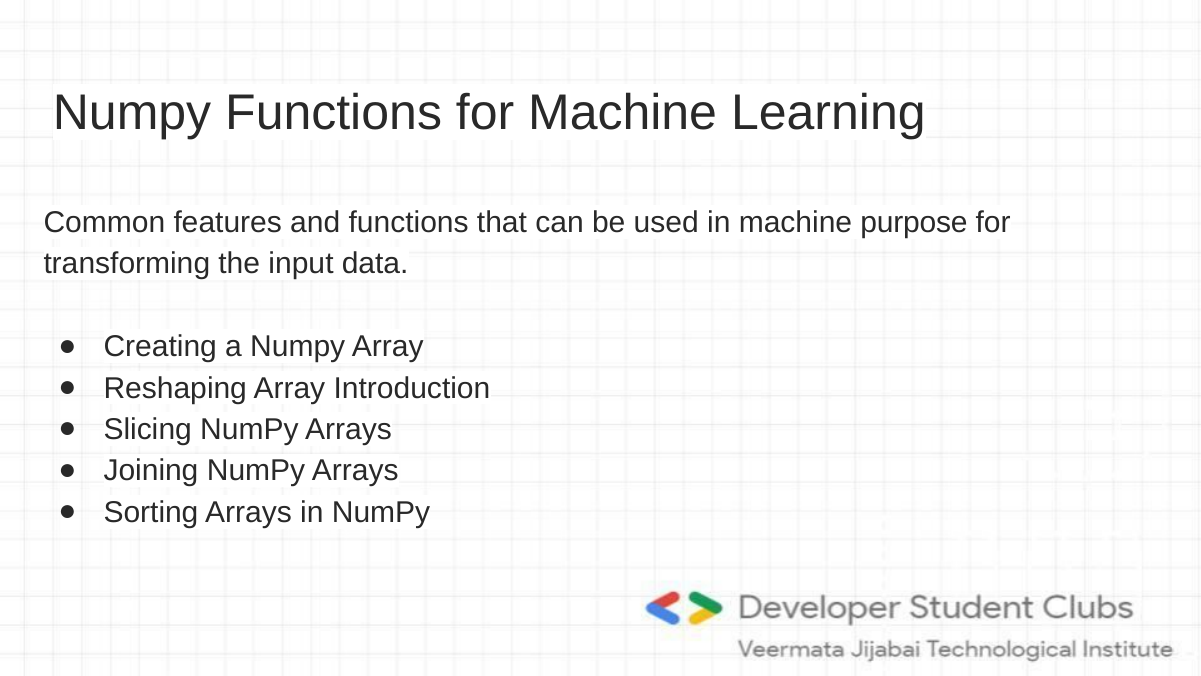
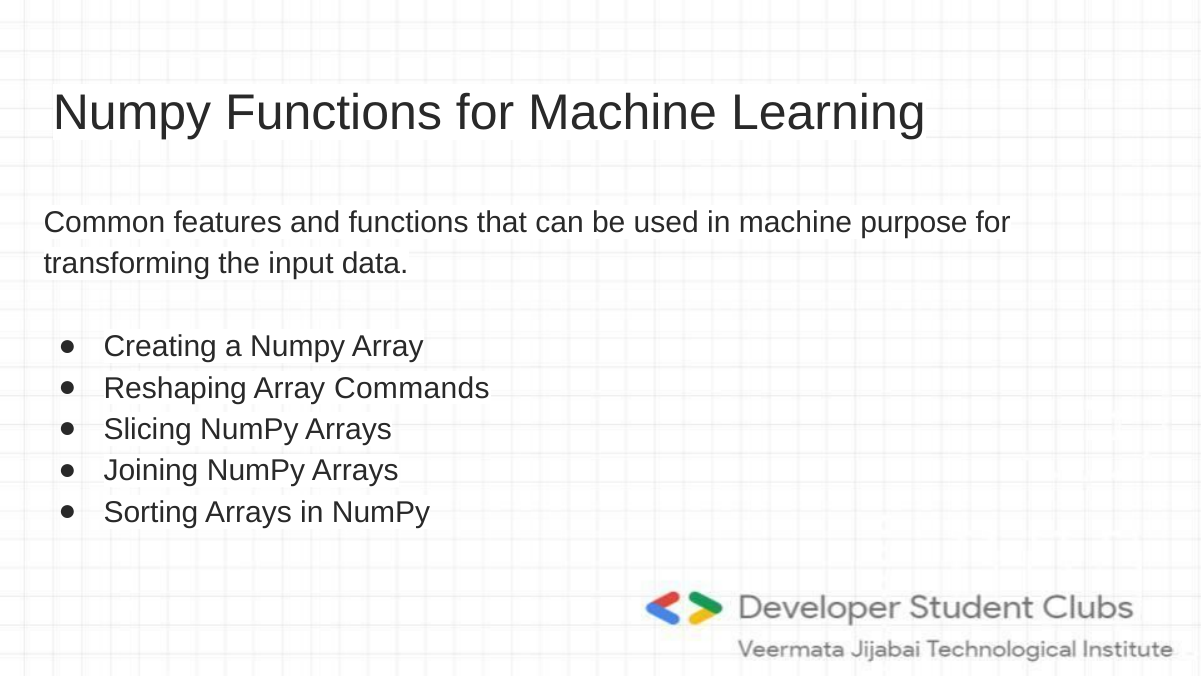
Introduction: Introduction -> Commands
